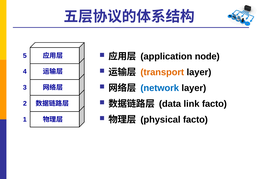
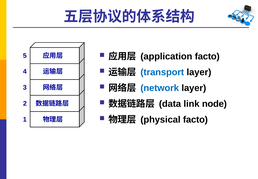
application node: node -> facto
transport colour: orange -> blue
link facto: facto -> node
